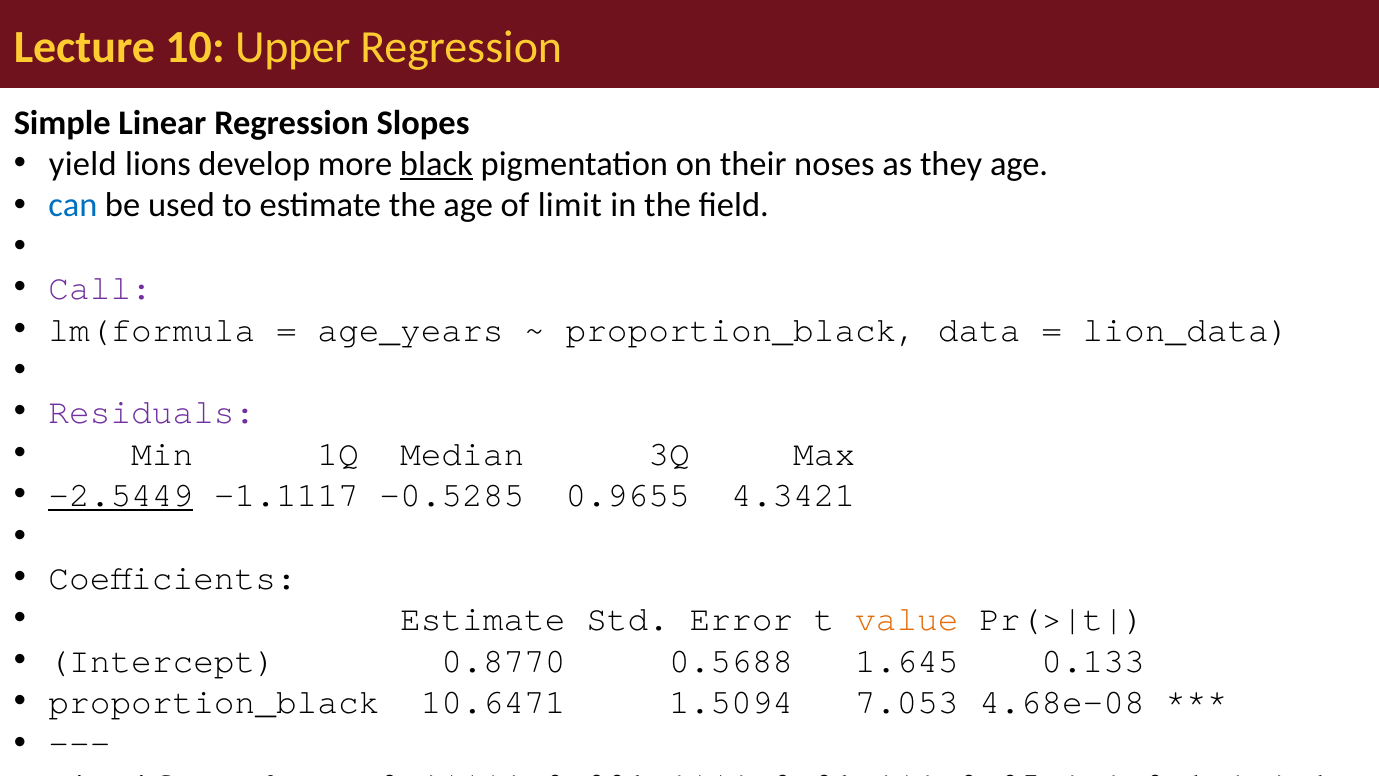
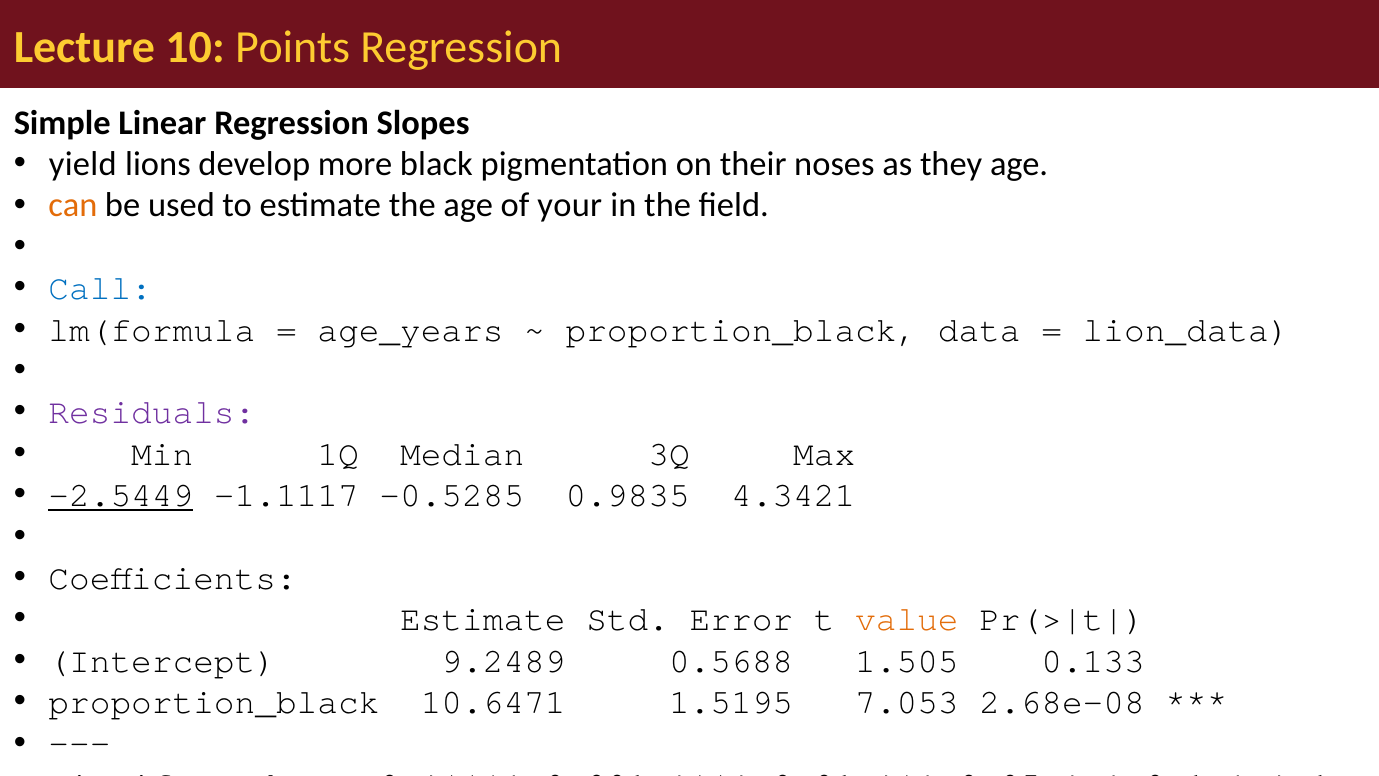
Upper: Upper -> Points
black underline: present -> none
can colour: blue -> orange
limit: limit -> your
Call colour: purple -> blue
0.9655: 0.9655 -> 0.9835
0.8770: 0.8770 -> 9.2489
1.645: 1.645 -> 1.505
1.5094: 1.5094 -> 1.5195
4.68e-08: 4.68e-08 -> 2.68e-08
